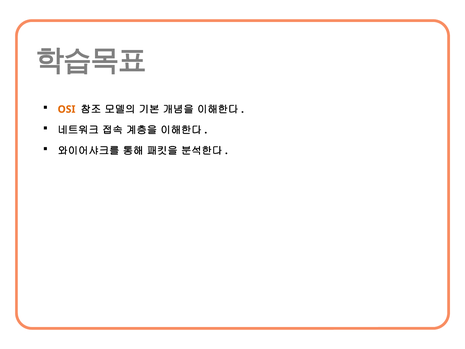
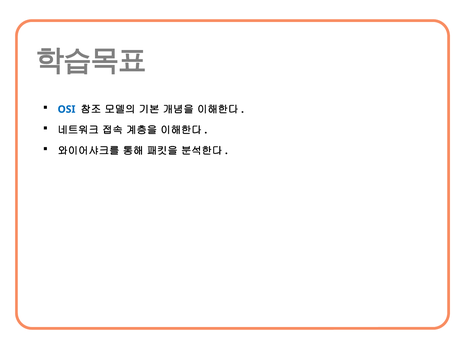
OSI colour: orange -> blue
